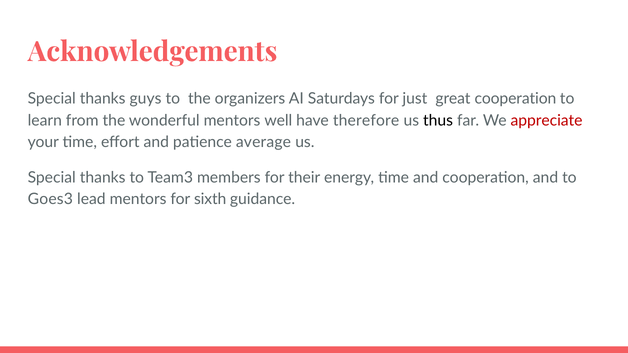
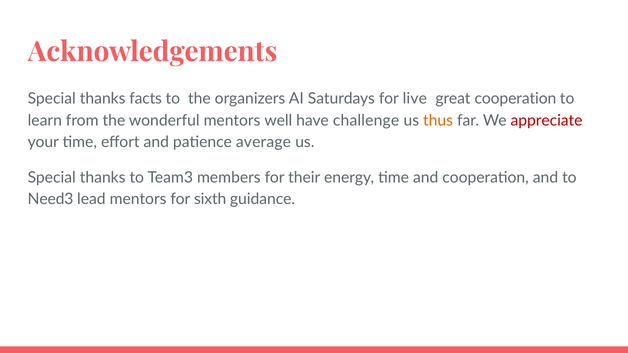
guys: guys -> facts
just: just -> live
therefore: therefore -> challenge
thus colour: black -> orange
Goes3: Goes3 -> Need3
